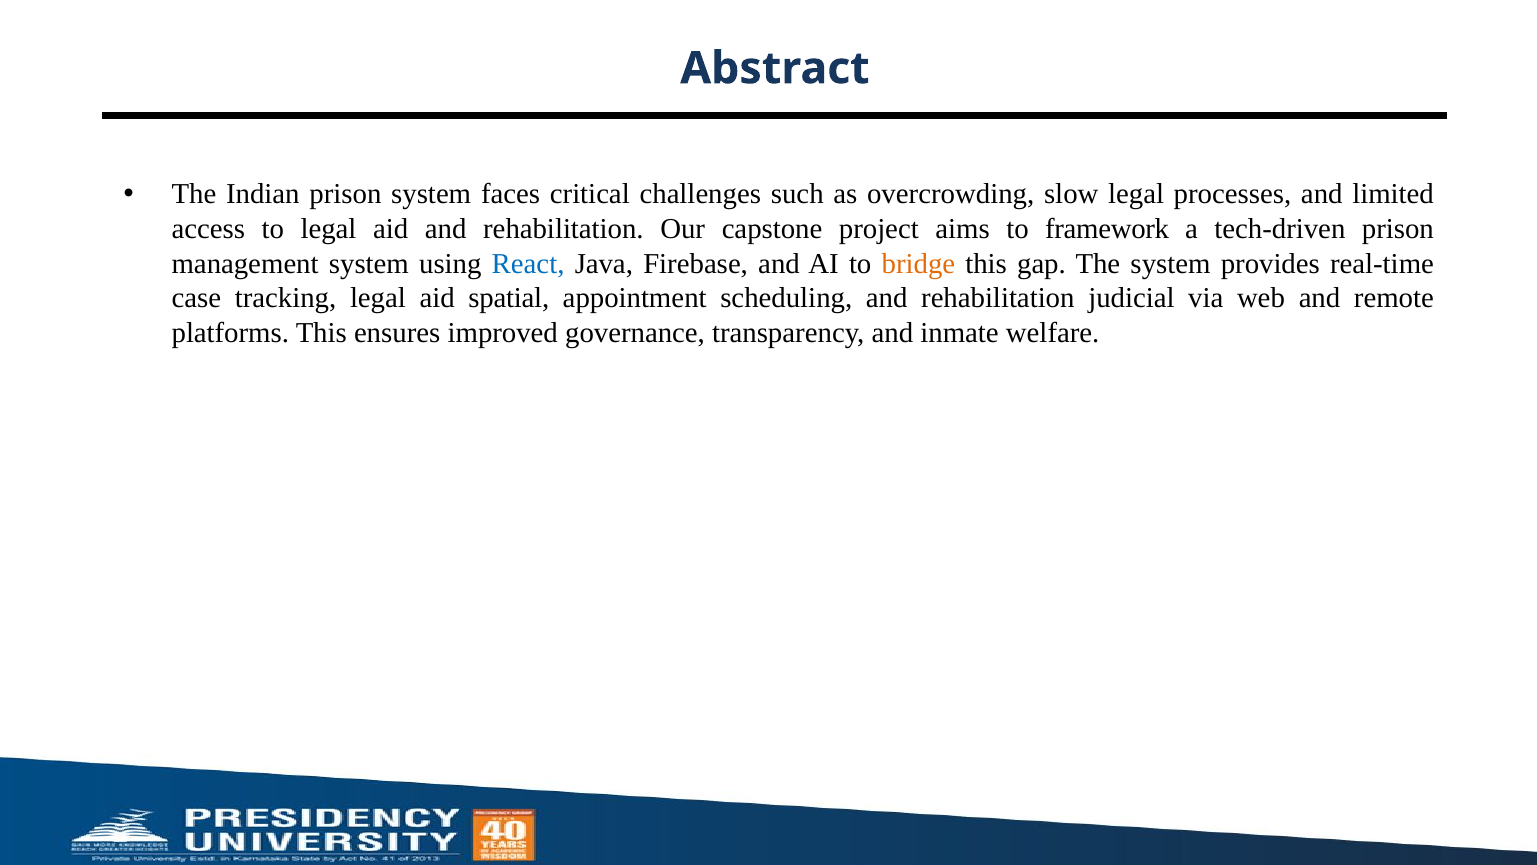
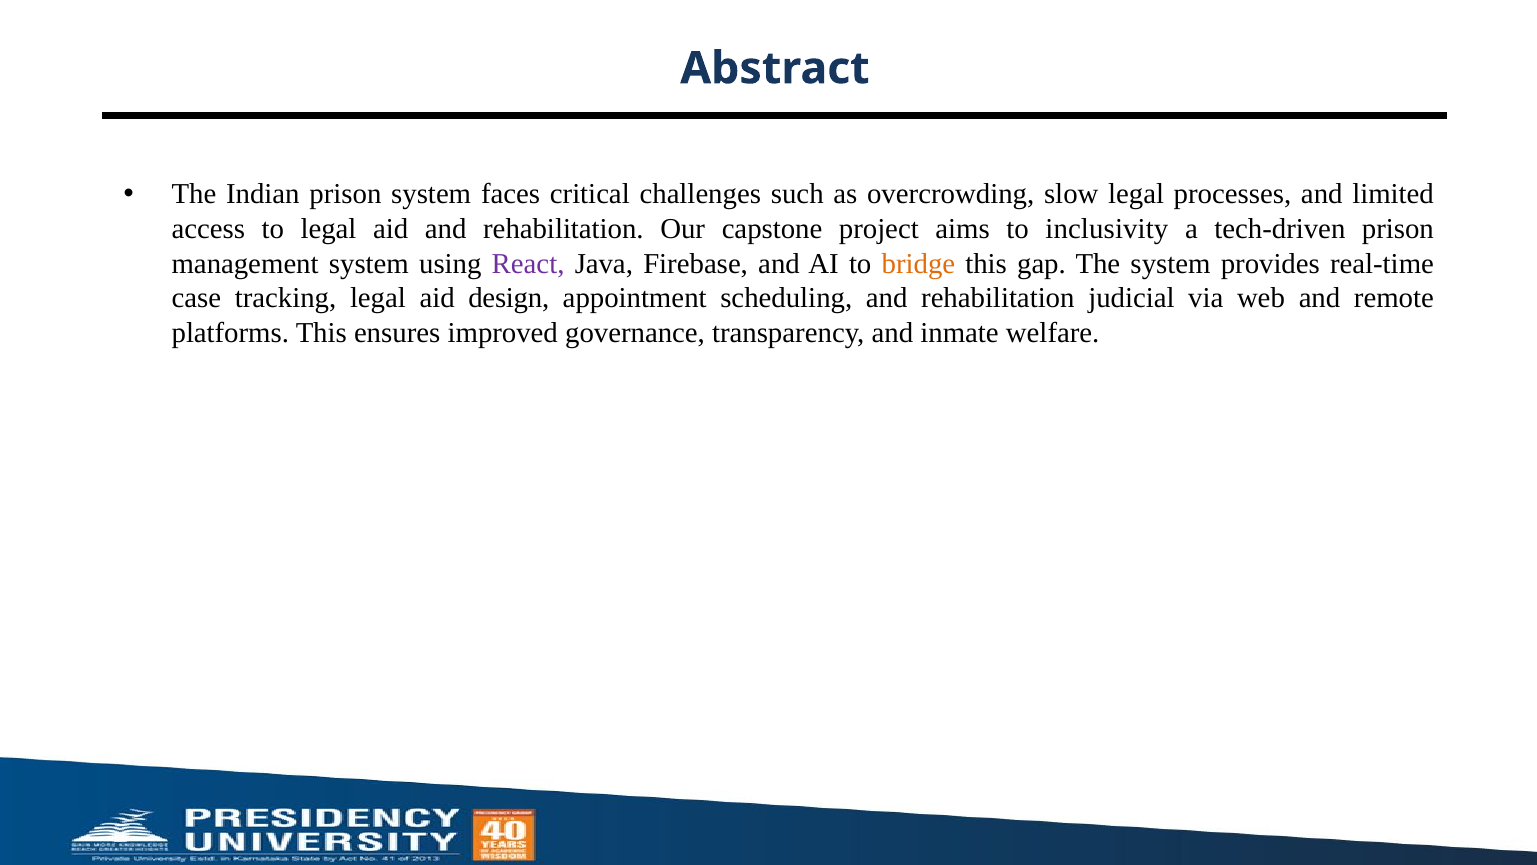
framework: framework -> inclusivity
React colour: blue -> purple
spatial: spatial -> design
